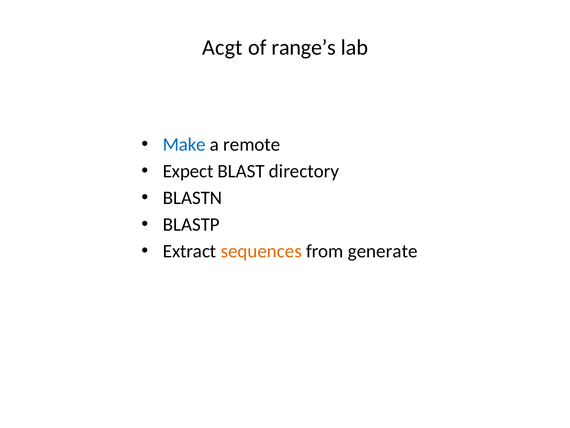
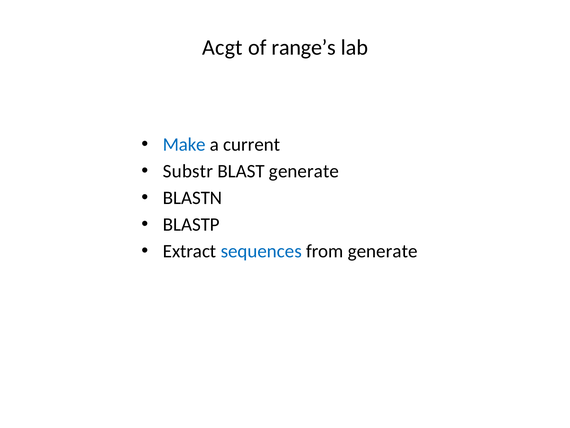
remote: remote -> current
Expect: Expect -> Substr
BLAST directory: directory -> generate
sequences colour: orange -> blue
